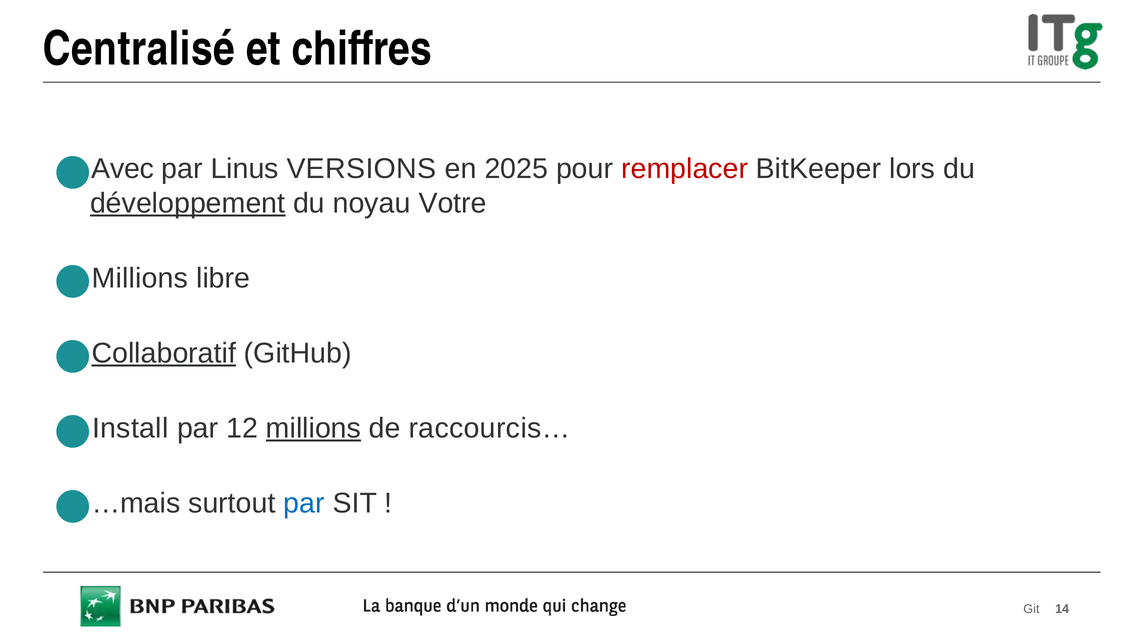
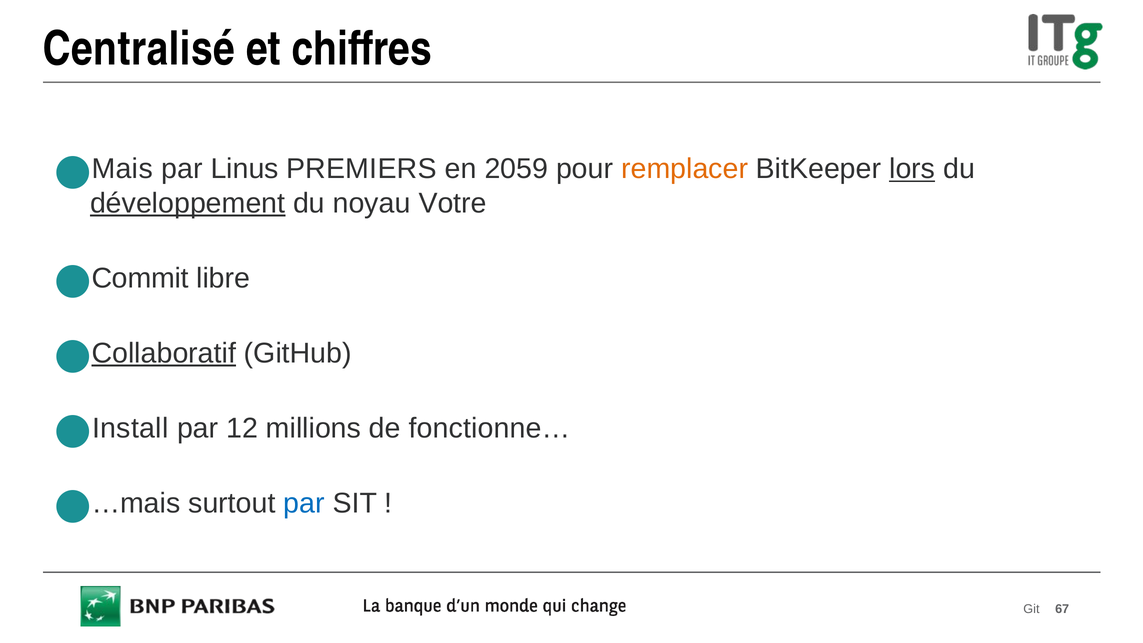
Avec: Avec -> Mais
VERSIONS: VERSIONS -> PREMIERS
2025: 2025 -> 2059
remplacer colour: red -> orange
lors underline: none -> present
Millions at (140, 278): Millions -> Commit
millions at (314, 428) underline: present -> none
raccourcis…: raccourcis… -> fonctionne…
14: 14 -> 67
